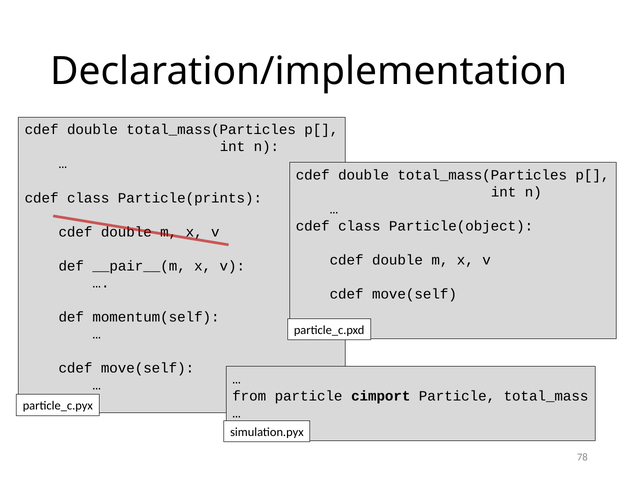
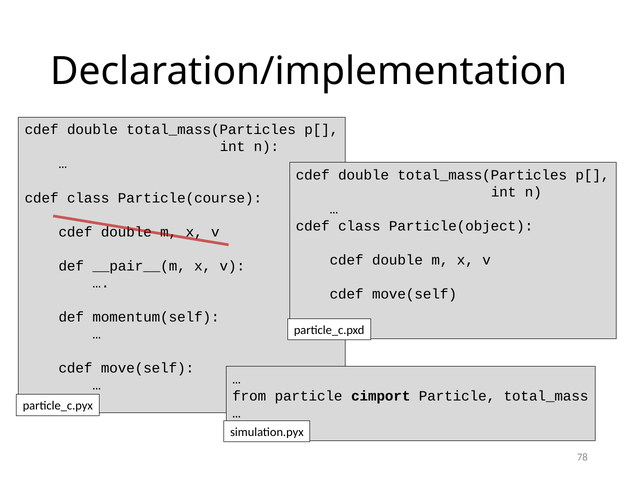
Particle(prints: Particle(prints -> Particle(course
